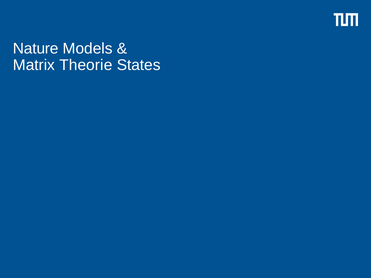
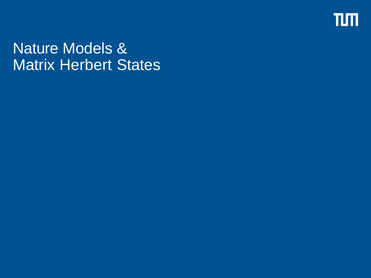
Theorie: Theorie -> Herbert
